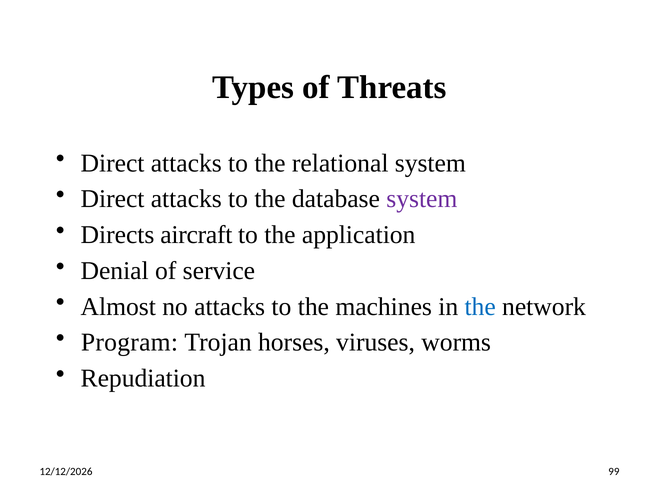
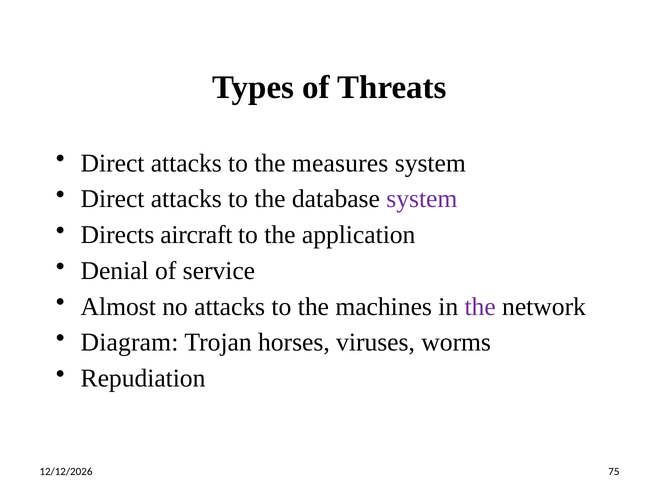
relational: relational -> measures
the at (480, 307) colour: blue -> purple
Program: Program -> Diagram
99: 99 -> 75
